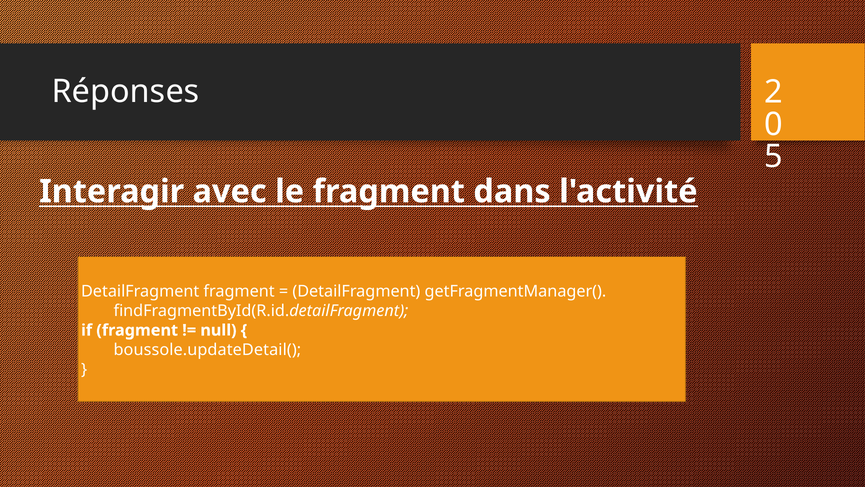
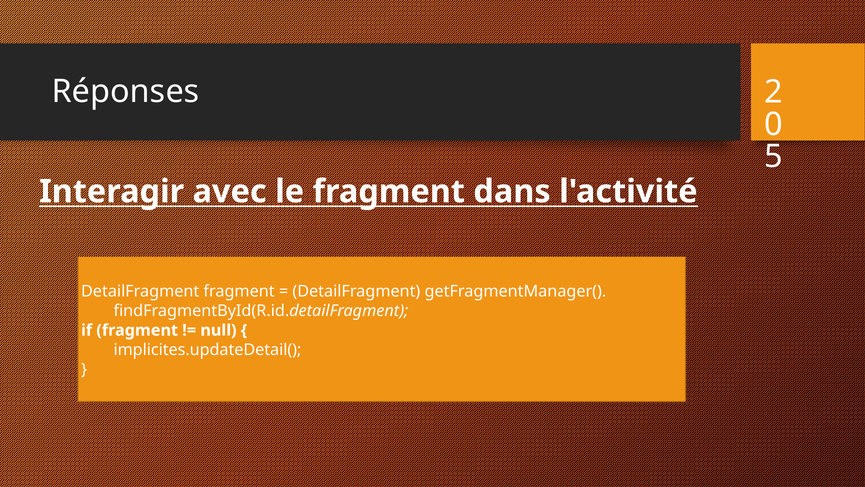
boussole.updateDetail(: boussole.updateDetail( -> implicites.updateDetail(
